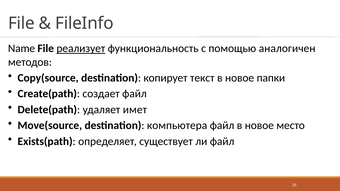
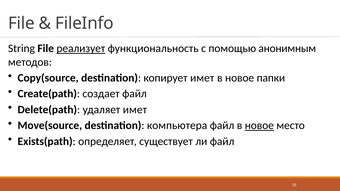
Name: Name -> String
аналогичен: аналогичен -> анонимным
копирует текст: текст -> имет
новое at (259, 126) underline: none -> present
